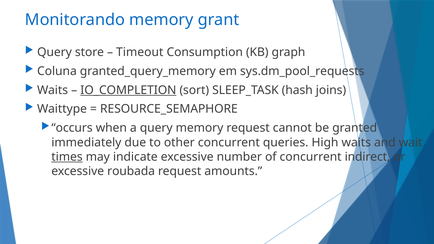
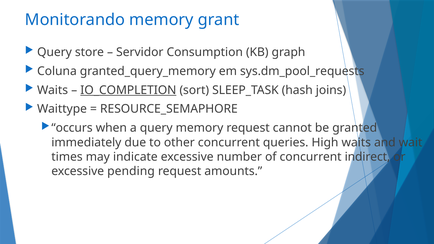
Timeout: Timeout -> Servidor
times underline: present -> none
roubada: roubada -> pending
